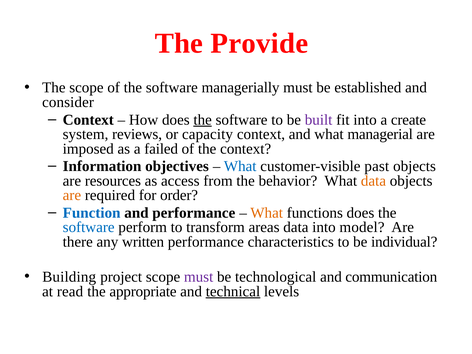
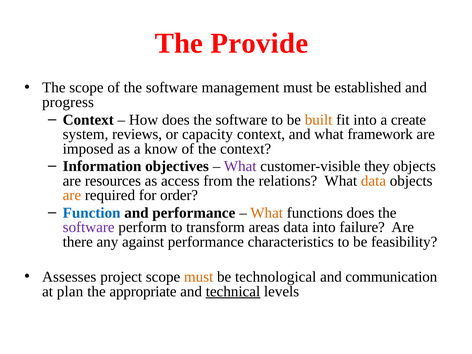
managerially: managerially -> management
consider: consider -> progress
the at (203, 120) underline: present -> none
built colour: purple -> orange
managerial: managerial -> framework
failed: failed -> know
What at (240, 166) colour: blue -> purple
past: past -> they
behavior: behavior -> relations
software at (89, 227) colour: blue -> purple
model: model -> failure
written: written -> against
individual: individual -> feasibility
Building: Building -> Assesses
must at (199, 277) colour: purple -> orange
read: read -> plan
